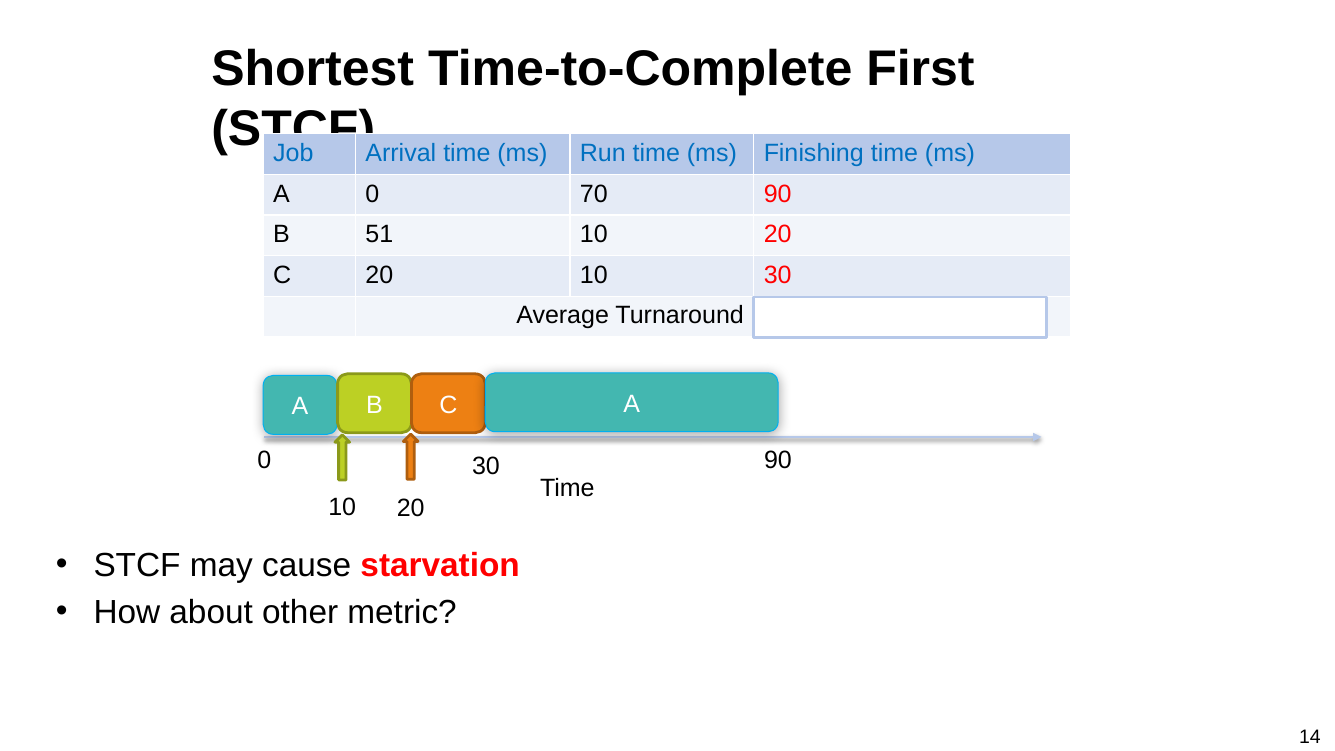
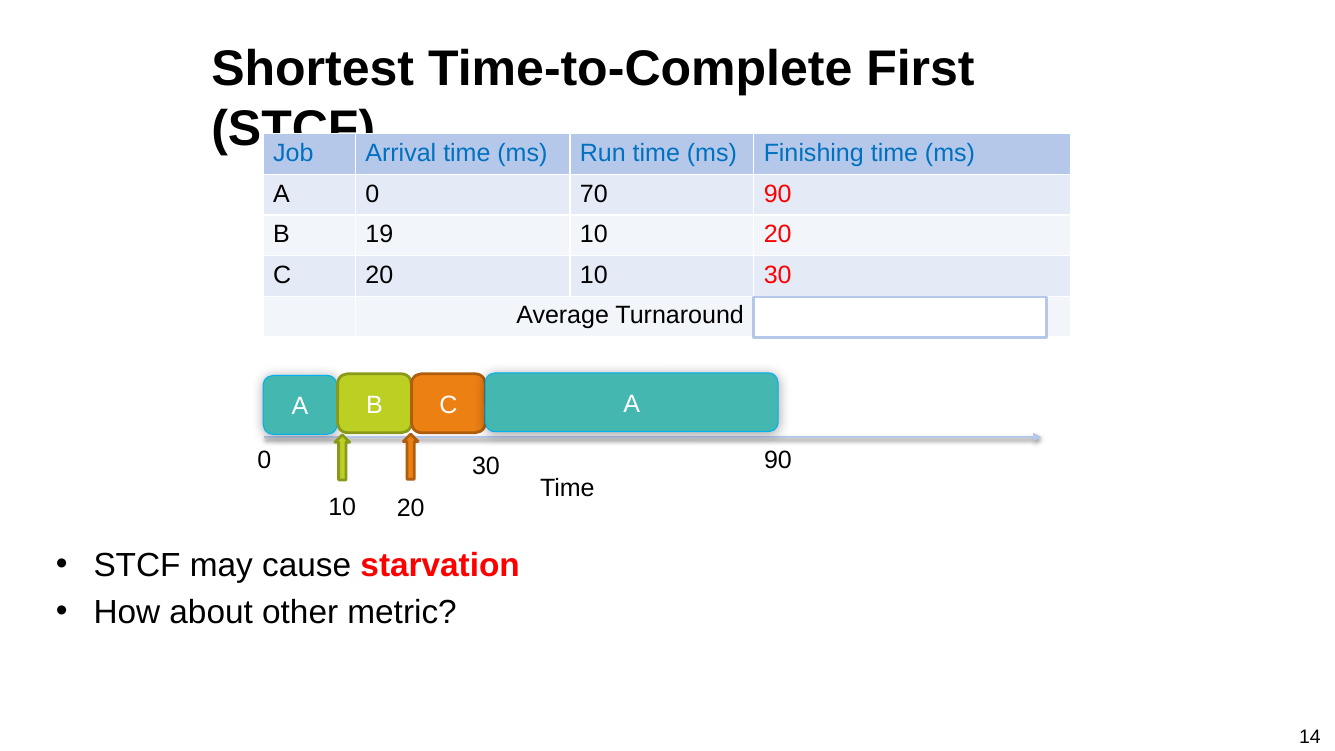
51: 51 -> 19
